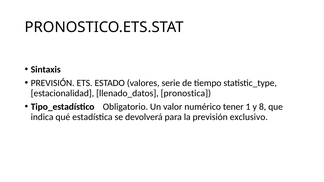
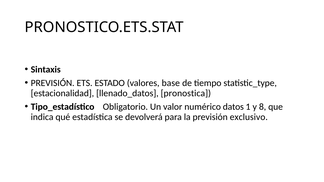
serie: serie -> base
tener: tener -> datos
